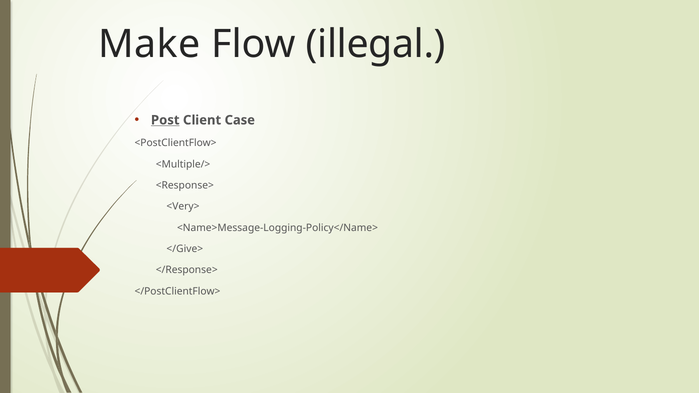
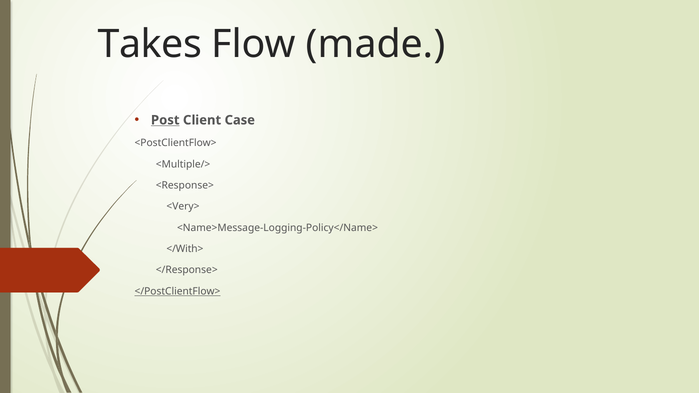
Make: Make -> Takes
illegal: illegal -> made
</Give>: </Give> -> </With>
</PostClientFlow> underline: none -> present
